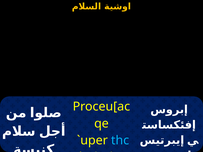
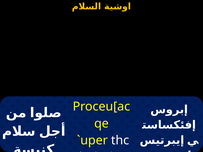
thc at (120, 141) colour: light blue -> white
